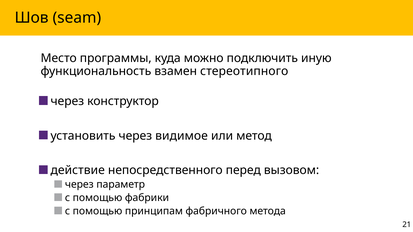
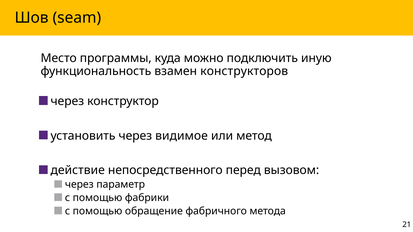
стереотипного: стереотипного -> конструкторов
принципам: принципам -> обращение
